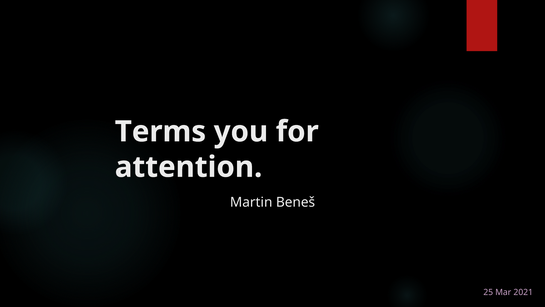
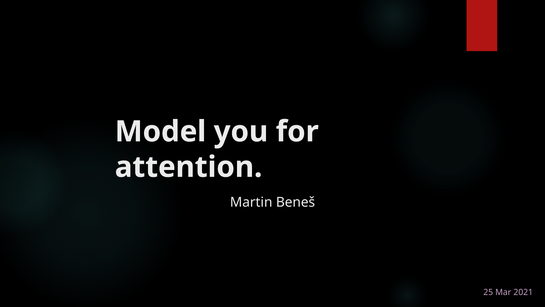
Terms: Terms -> Model
